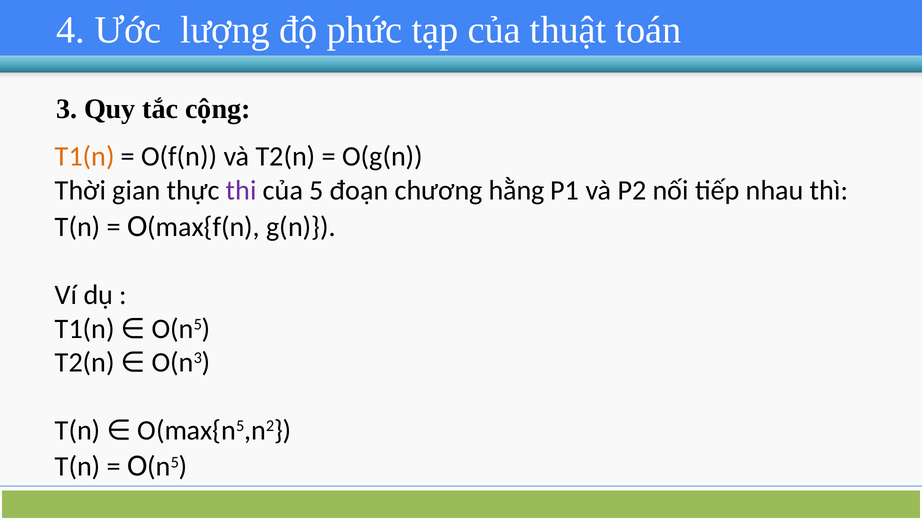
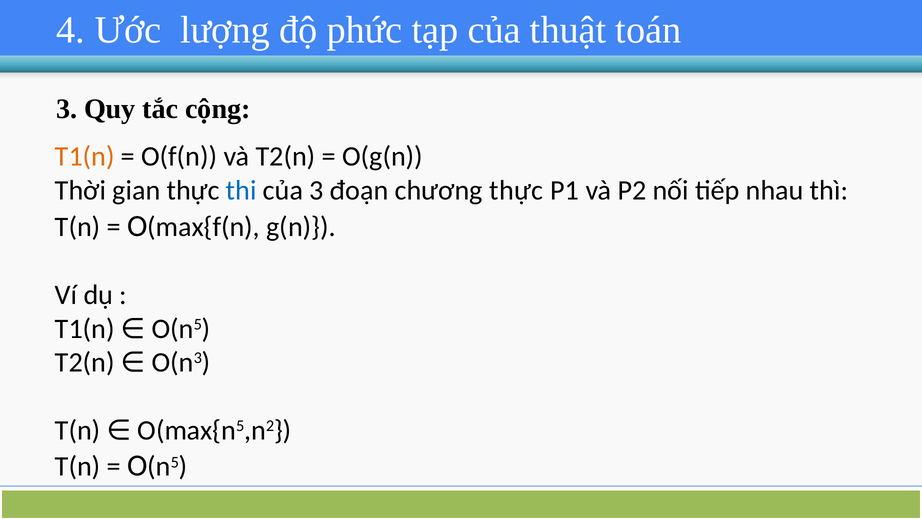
thi colour: purple -> blue
của 5: 5 -> 3
chương hằng: hằng -> thực
